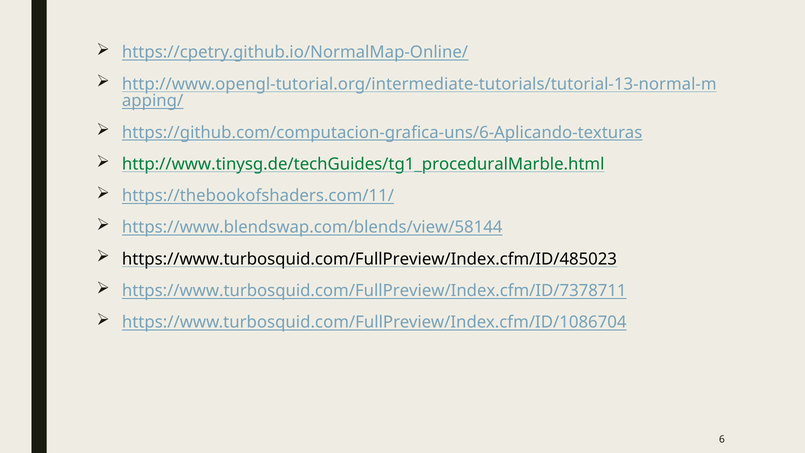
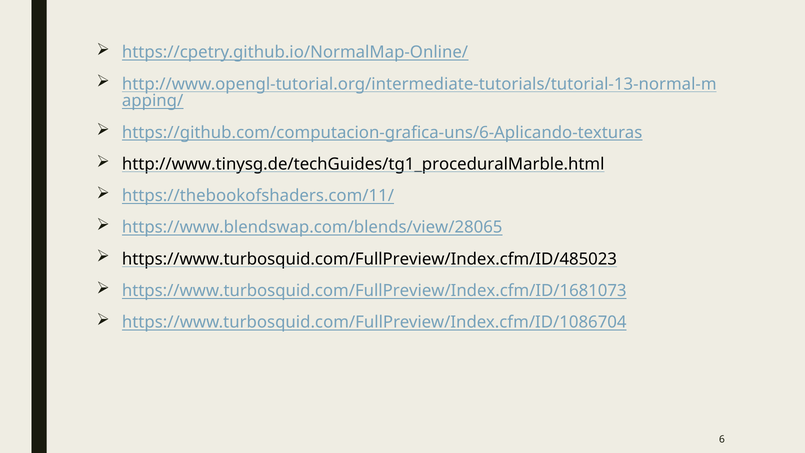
http://www.tinysg.de/techGuides/tg1_proceduralMarble.html colour: green -> black
https://www.blendswap.com/blends/view/58144: https://www.blendswap.com/blends/view/58144 -> https://www.blendswap.com/blends/view/28065
https://www.turbosquid.com/FullPreview/Index.cfm/ID/7378711: https://www.turbosquid.com/FullPreview/Index.cfm/ID/7378711 -> https://www.turbosquid.com/FullPreview/Index.cfm/ID/1681073
